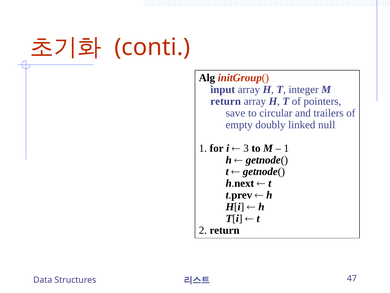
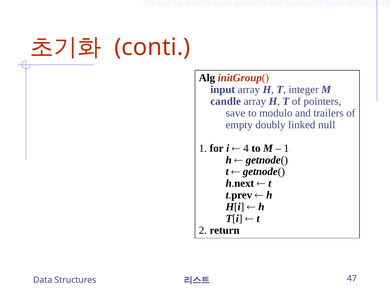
return at (226, 101): return -> candle
circular: circular -> modulo
3: 3 -> 4
